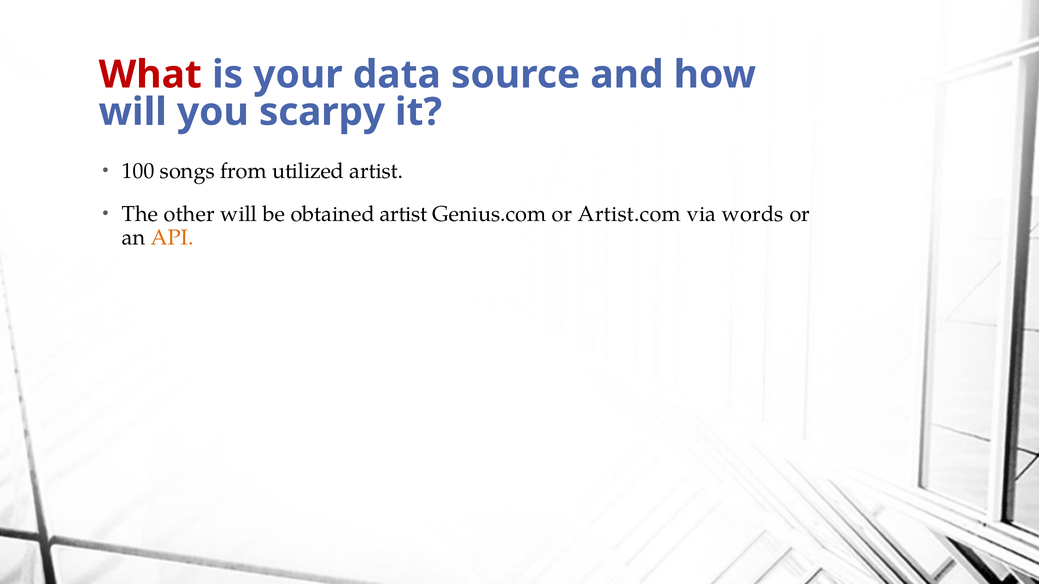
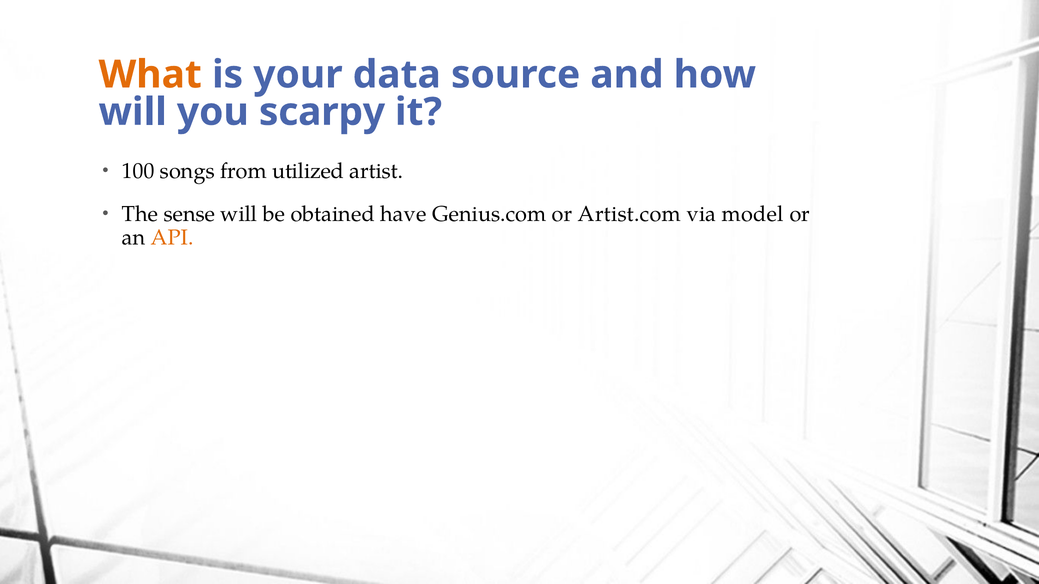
What colour: red -> orange
other: other -> sense
obtained artist: artist -> have
words: words -> model
